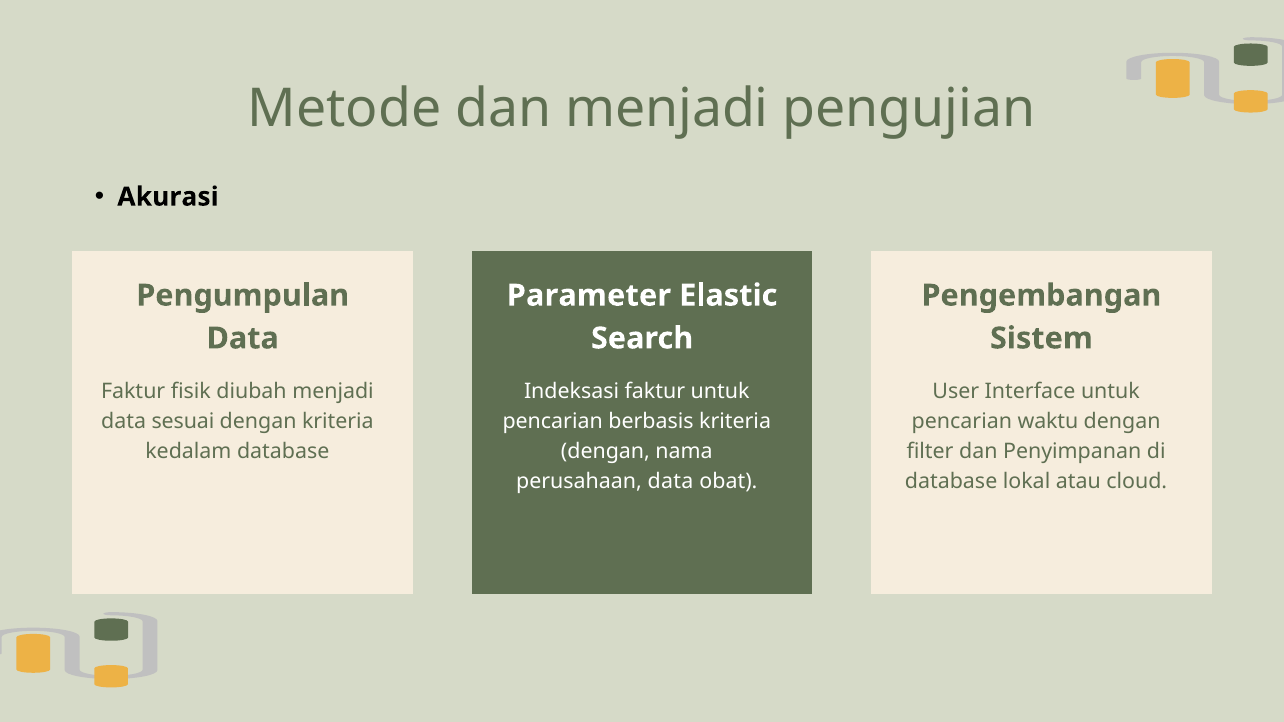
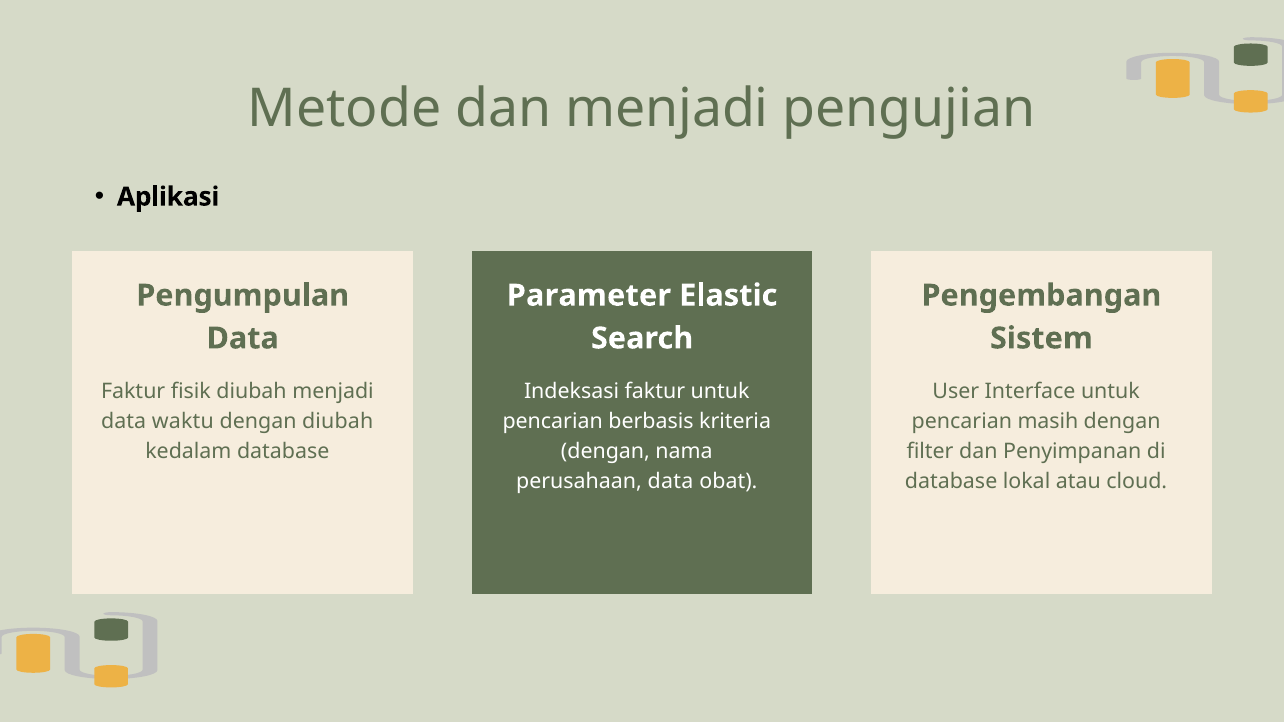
Akurasi: Akurasi -> Aplikasi
sesuai: sesuai -> waktu
dengan kriteria: kriteria -> diubah
waktu: waktu -> masih
